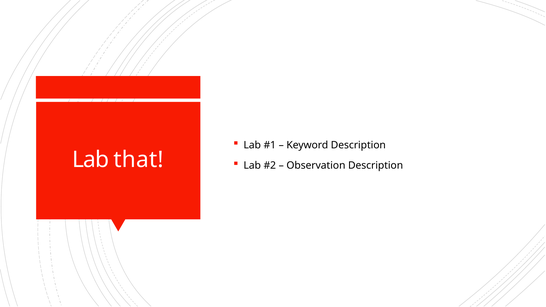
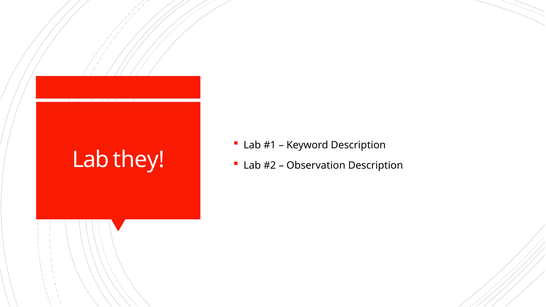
that: that -> they
